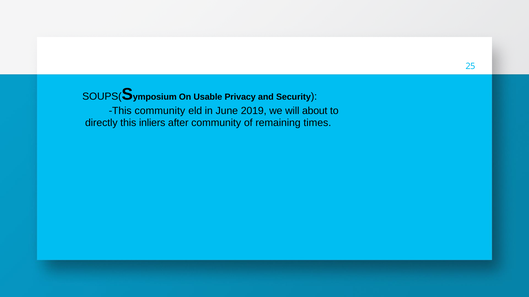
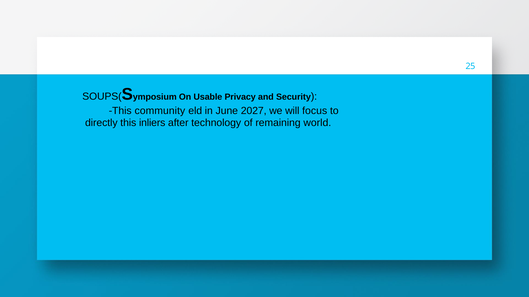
2019: 2019 -> 2027
about: about -> focus
after community: community -> technology
times: times -> world
